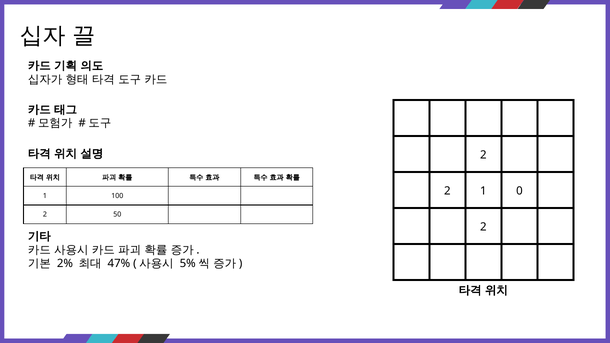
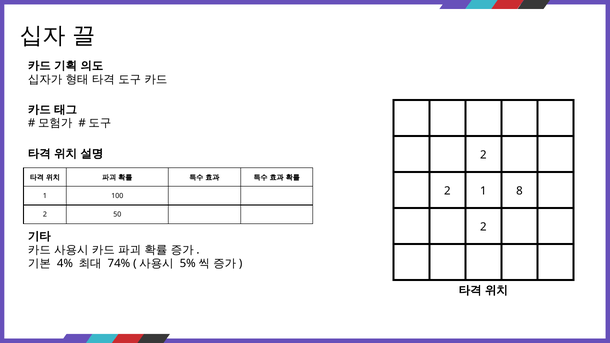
0: 0 -> 8
2%: 2% -> 4%
47%: 47% -> 74%
